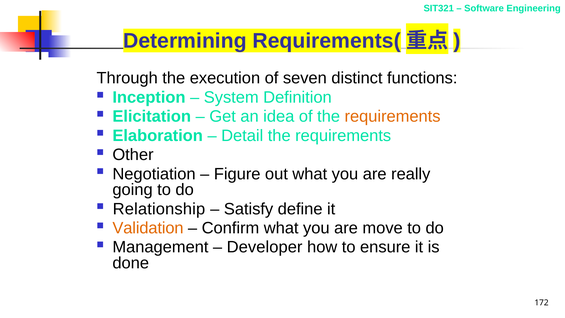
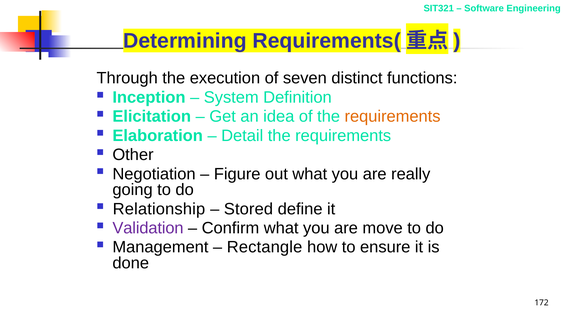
Satisfy: Satisfy -> Stored
Validation colour: orange -> purple
Developer: Developer -> Rectangle
